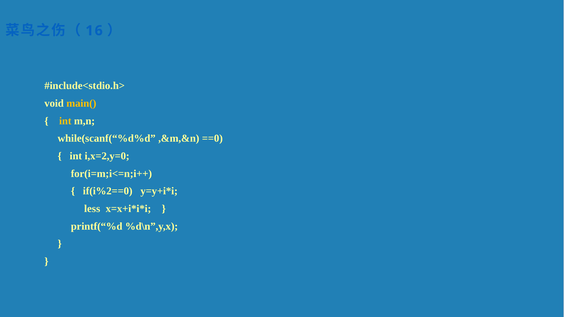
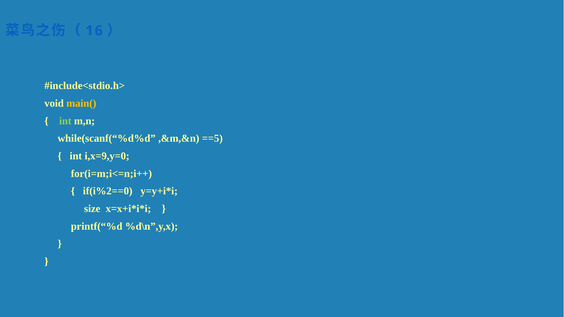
int at (65, 121) colour: yellow -> light green
==0: ==0 -> ==5
i,x=2,y=0: i,x=2,y=0 -> i,x=9,y=0
less: less -> size
